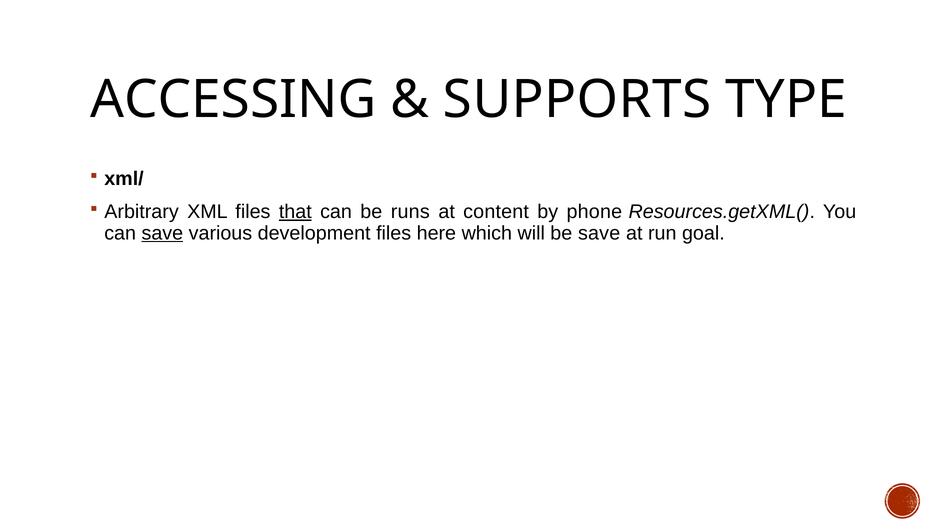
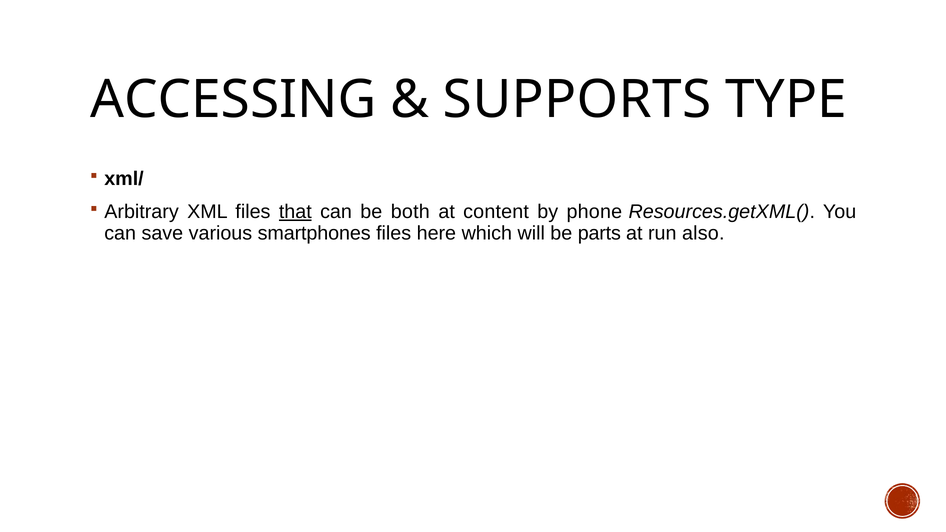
runs: runs -> both
save at (162, 233) underline: present -> none
development: development -> smartphones
be save: save -> parts
goal: goal -> also
